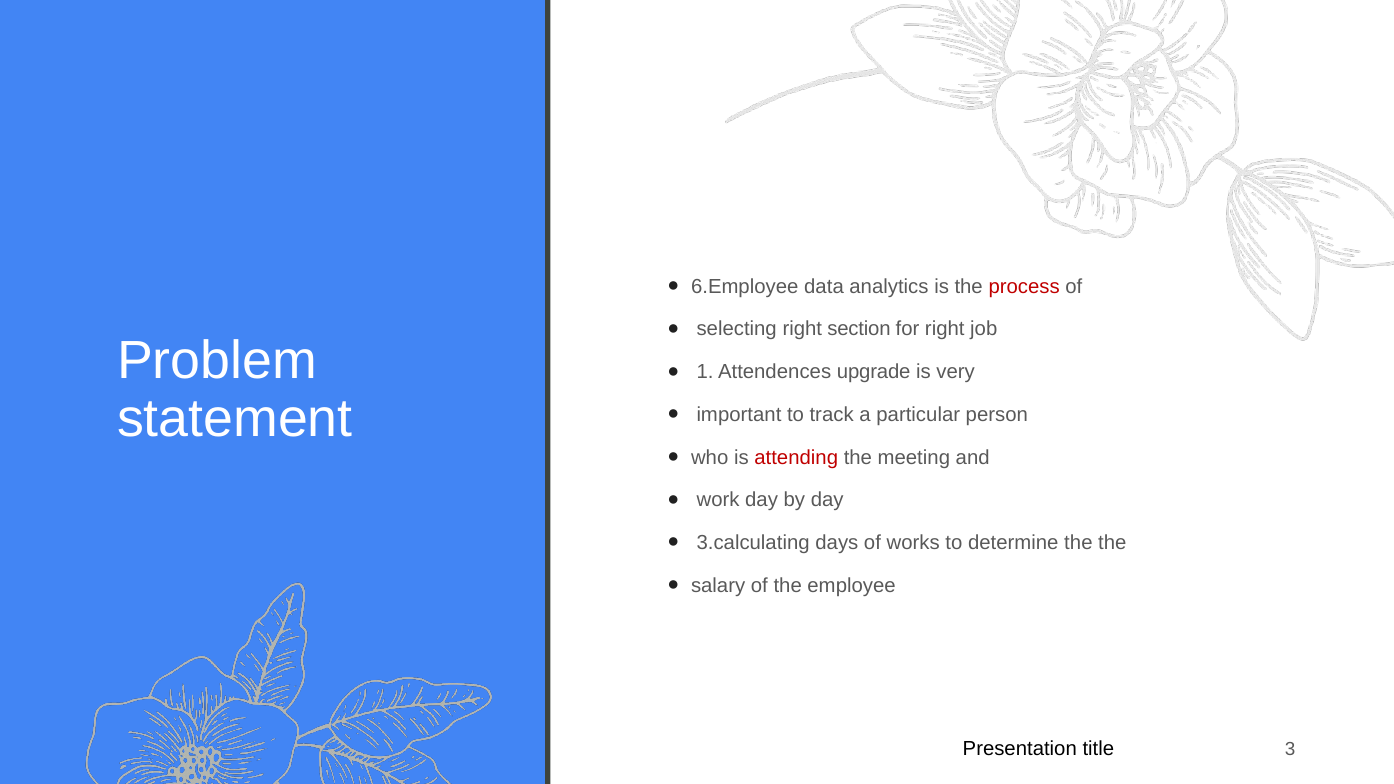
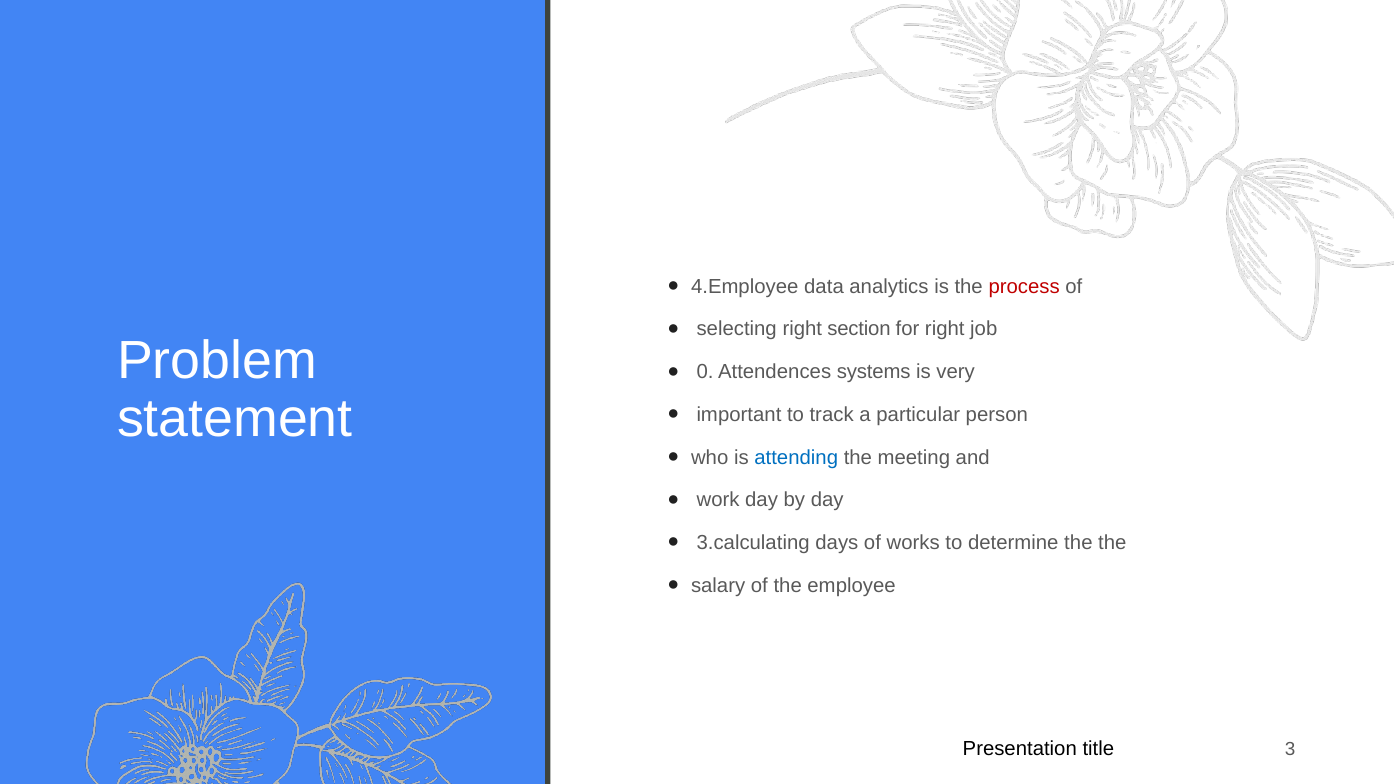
6.Employee: 6.Employee -> 4.Employee
1: 1 -> 0
upgrade: upgrade -> systems
attending colour: red -> blue
